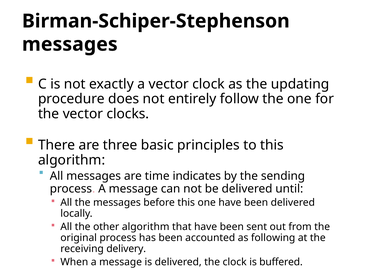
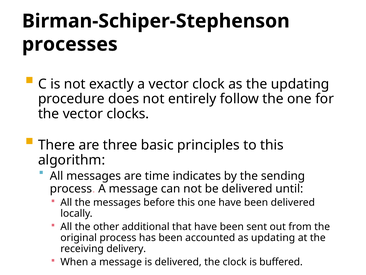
messages at (70, 44): messages -> processes
other algorithm: algorithm -> additional
as following: following -> updating
